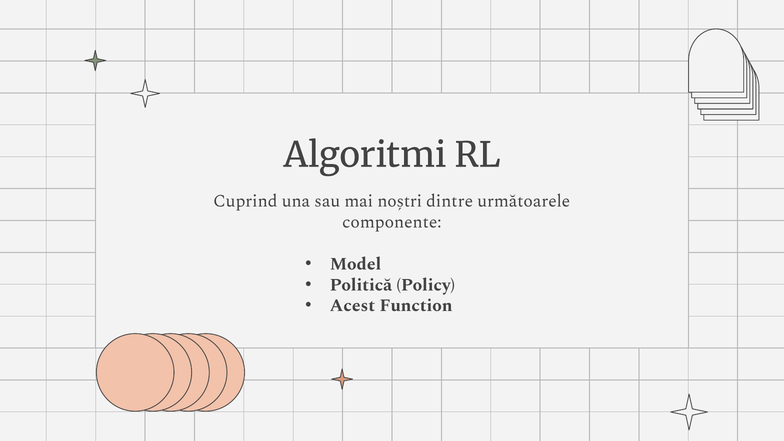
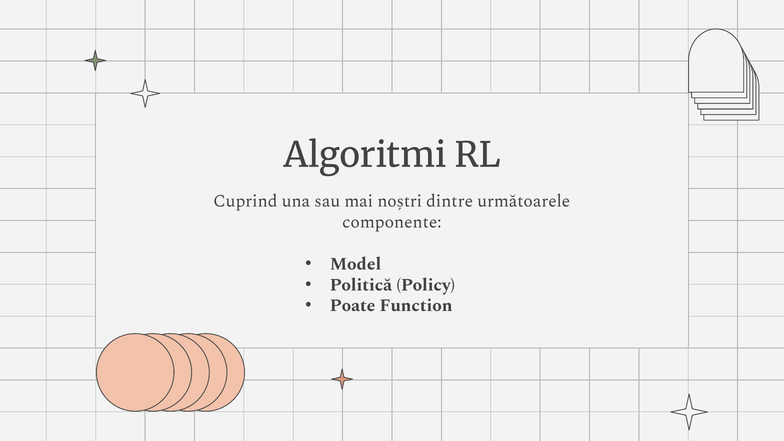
Acest: Acest -> Poate
